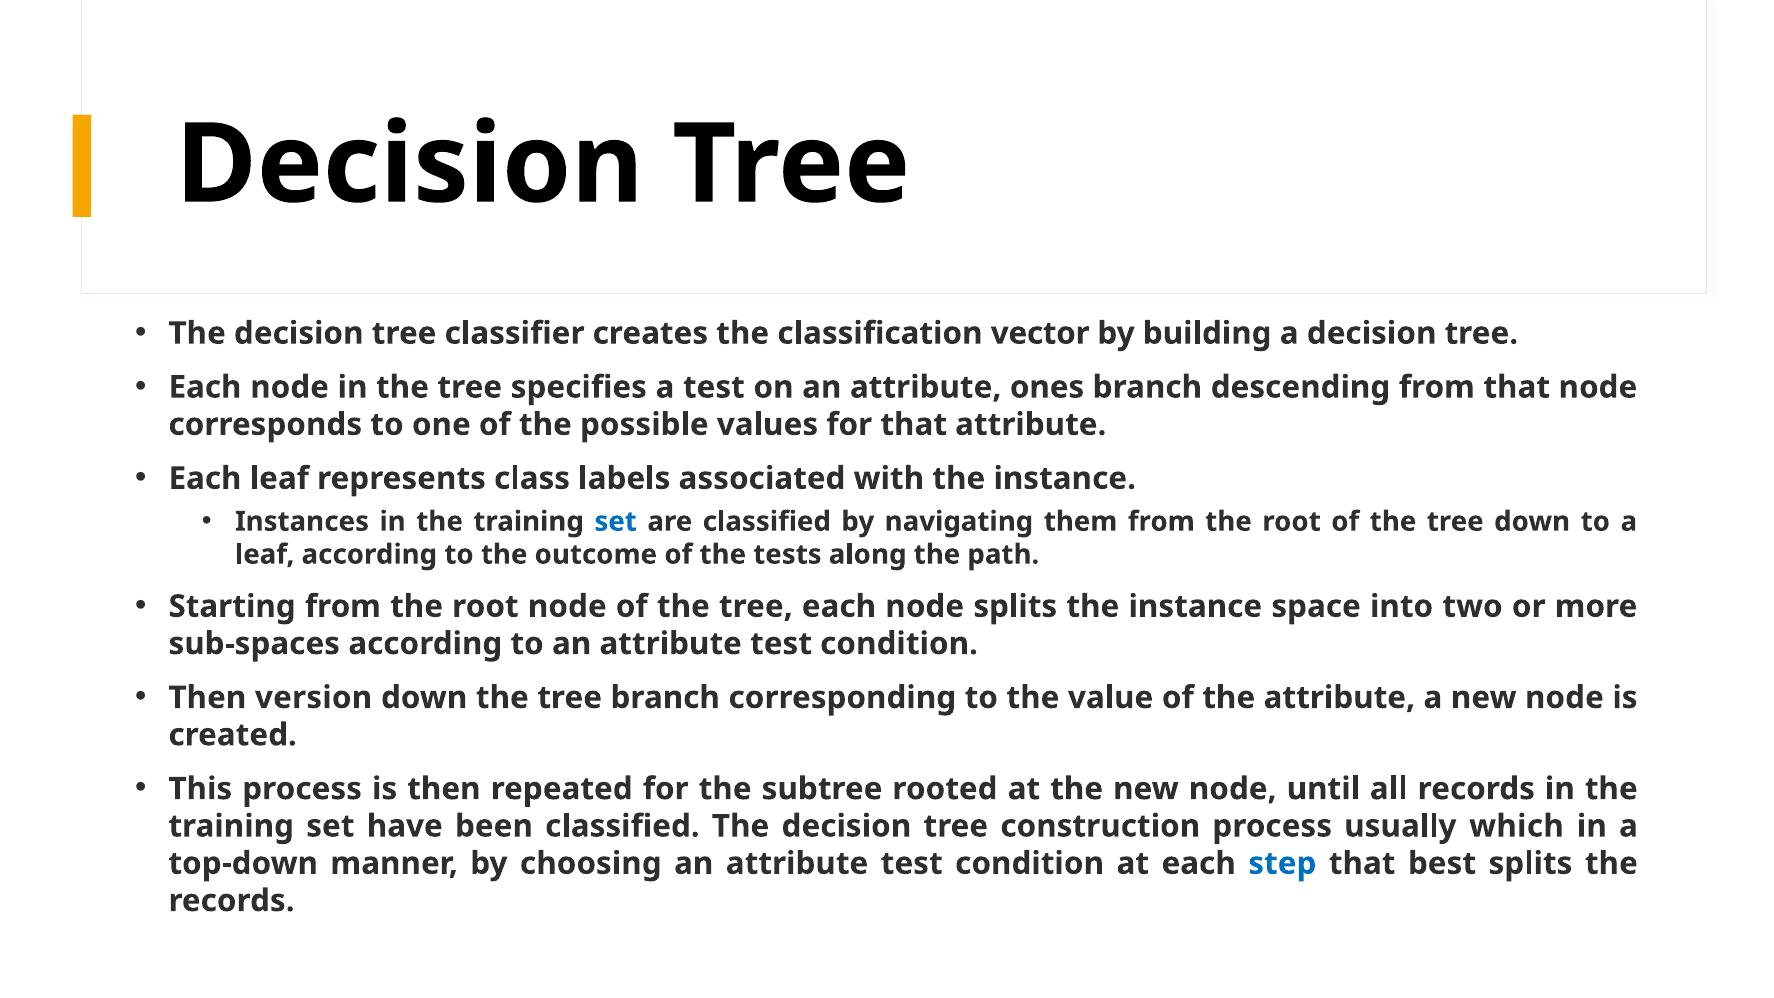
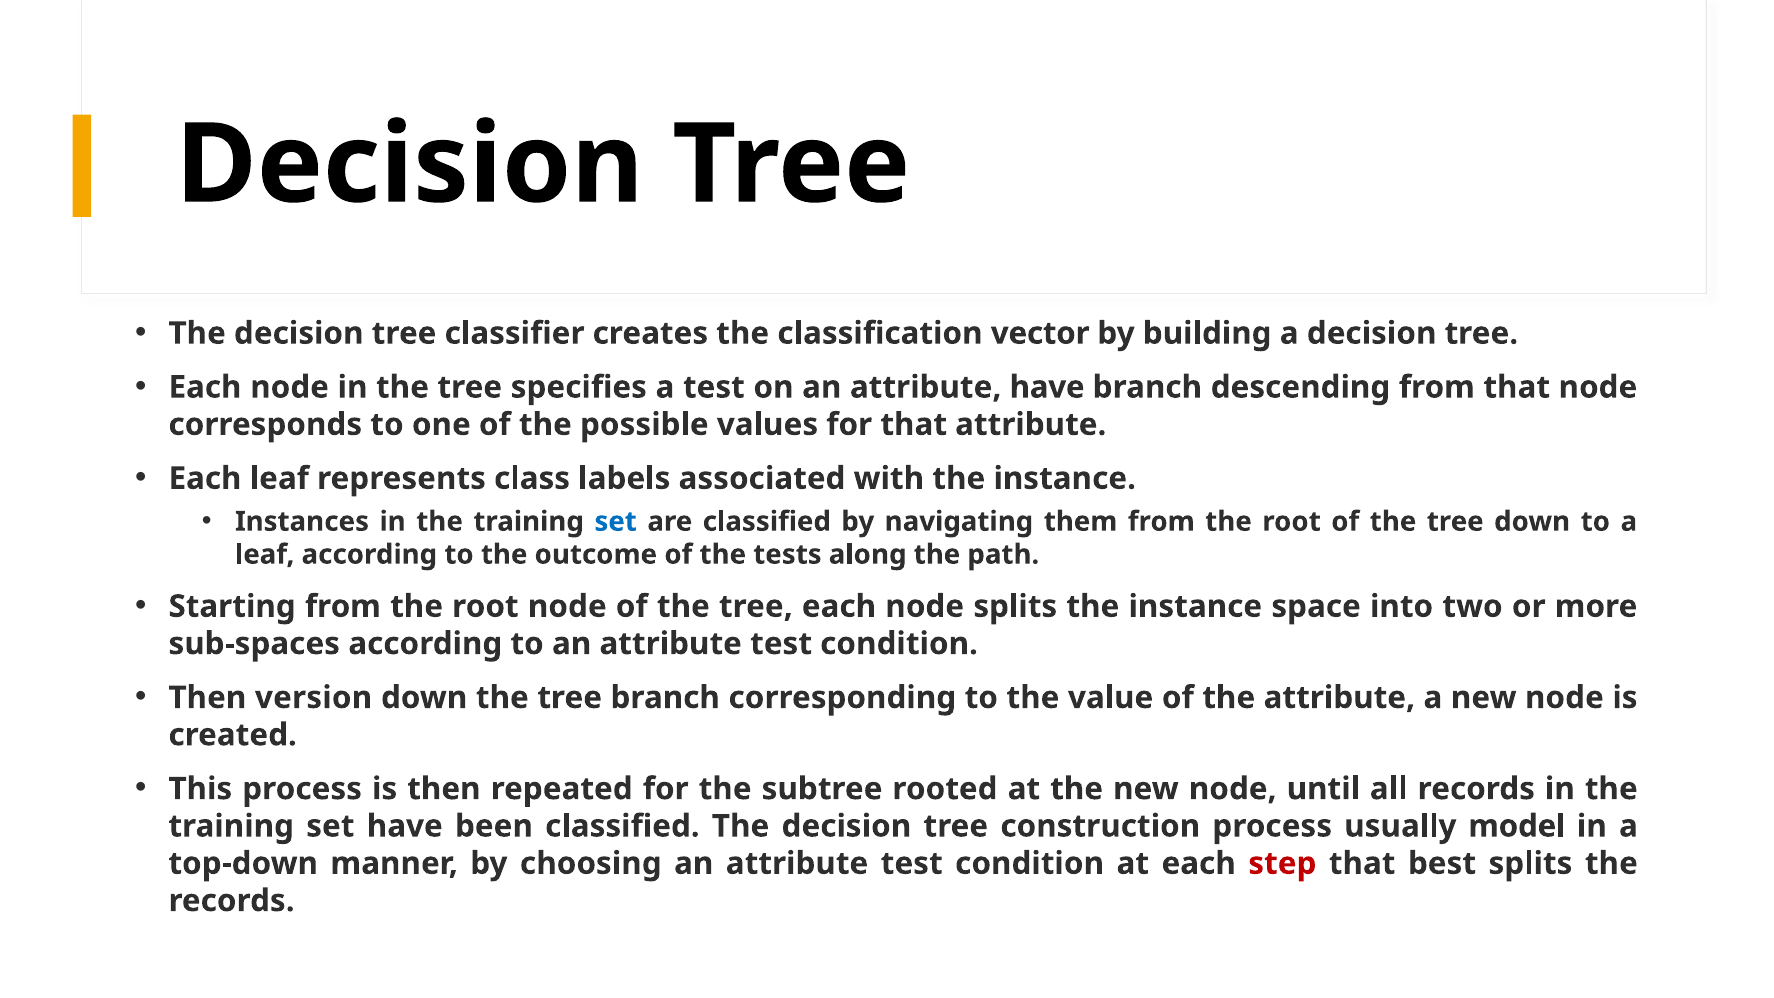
attribute ones: ones -> have
which: which -> model
step colour: blue -> red
